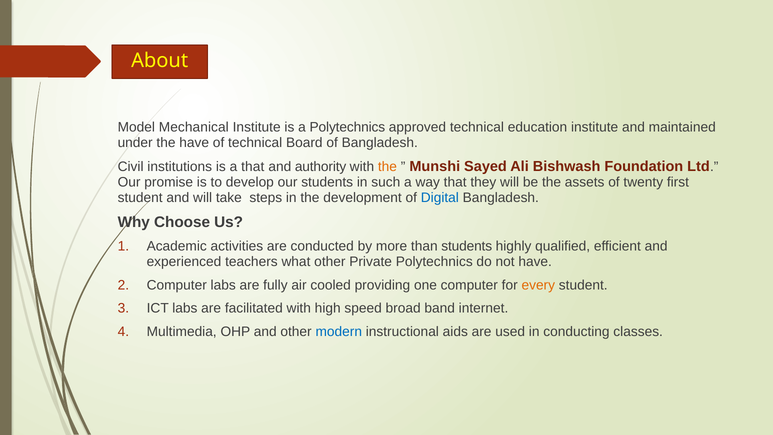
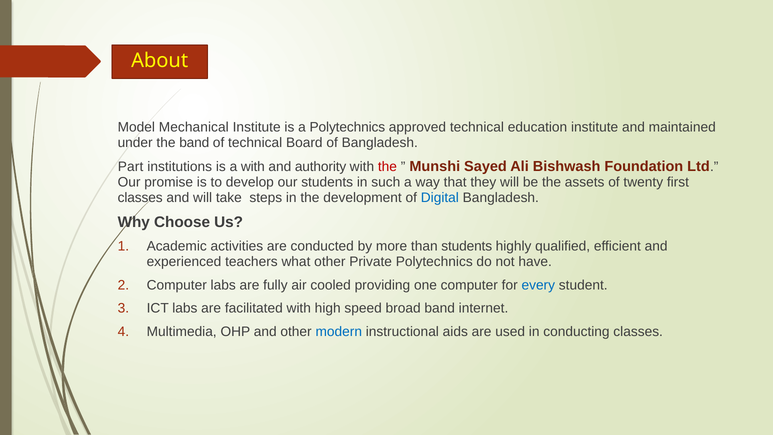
the have: have -> band
Civil: Civil -> Part
a that: that -> with
the at (387, 167) colour: orange -> red
student at (140, 198): student -> classes
every colour: orange -> blue
